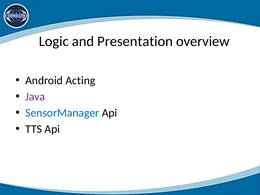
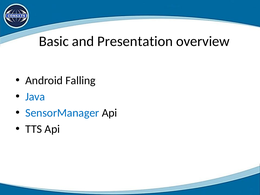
Logic: Logic -> Basic
Acting: Acting -> Falling
Java colour: purple -> blue
